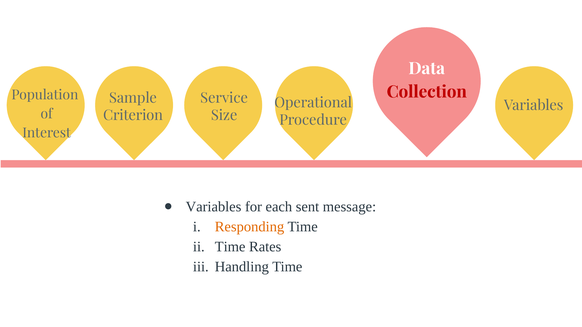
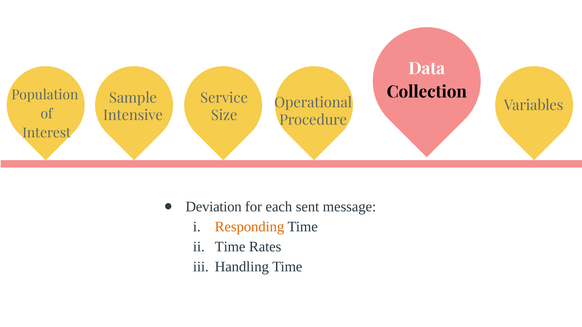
Collection colour: red -> black
Criterion: Criterion -> Intensive
Variables at (214, 207): Variables -> Deviation
